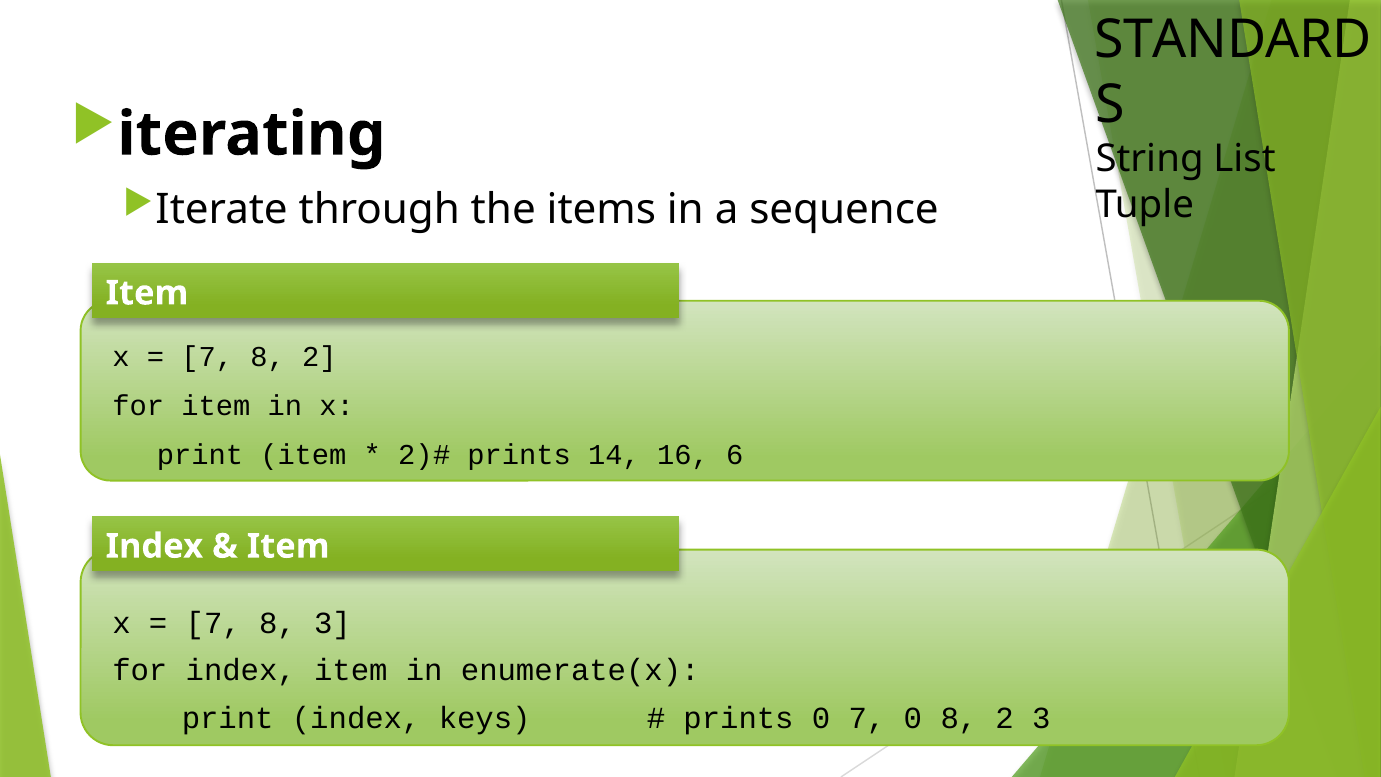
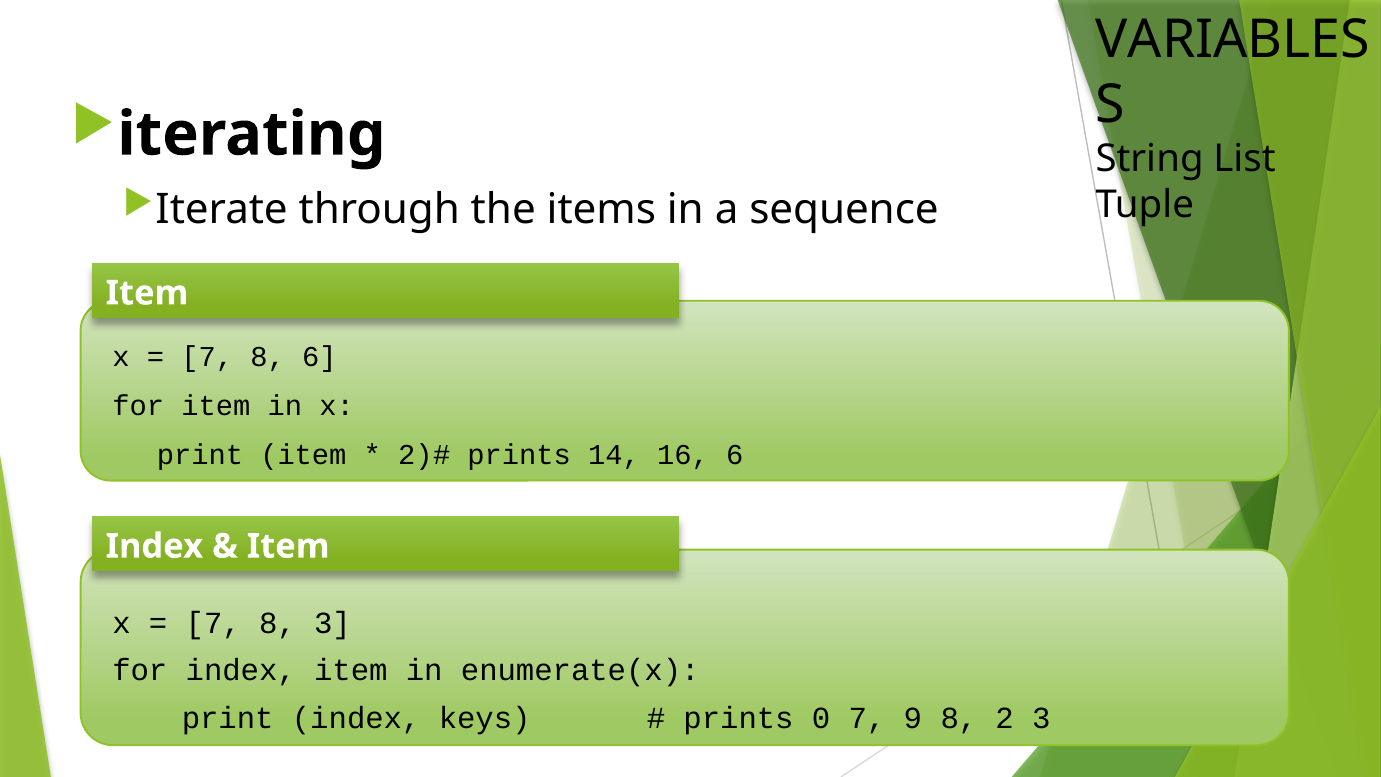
STANDARD: STANDARD -> VARIABLES
7 8 2: 2 -> 6
7 0: 0 -> 9
